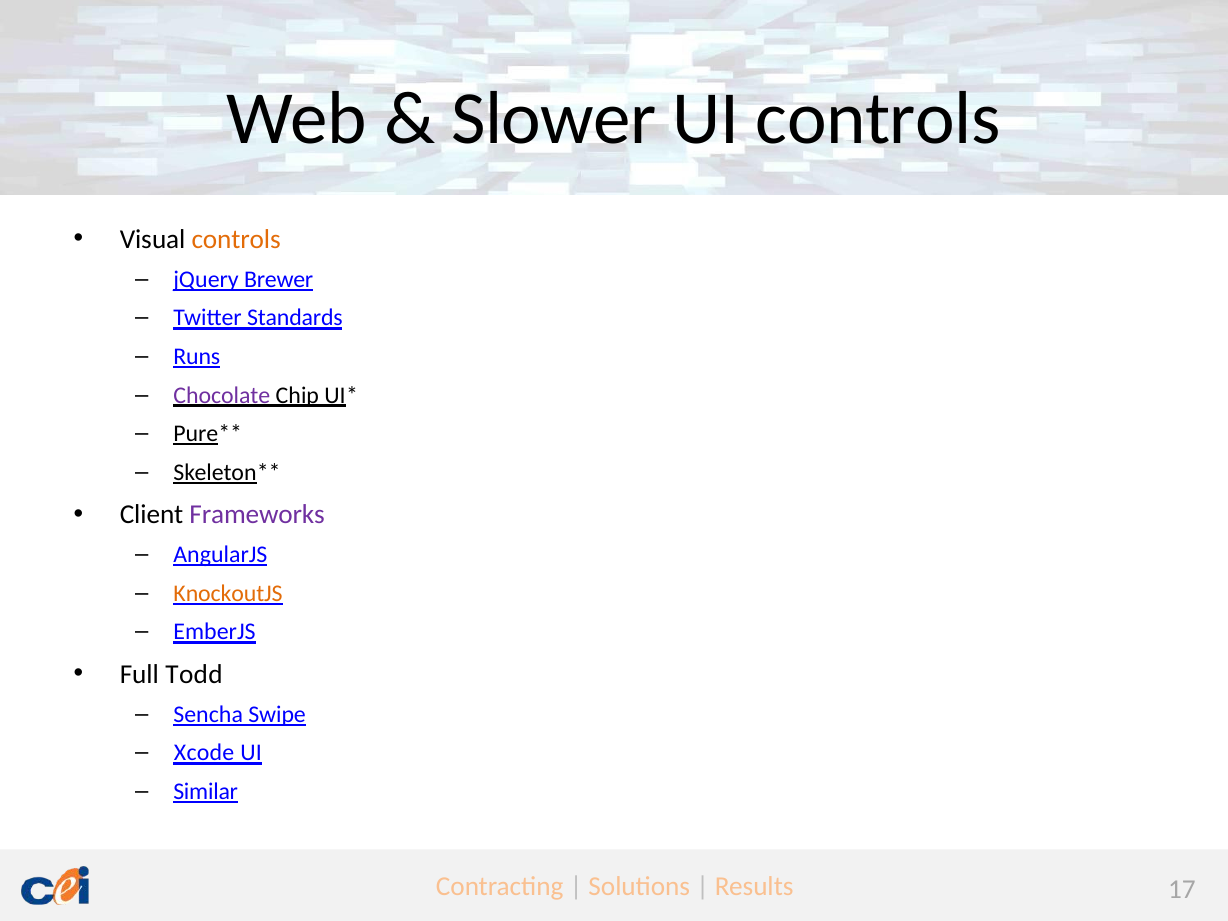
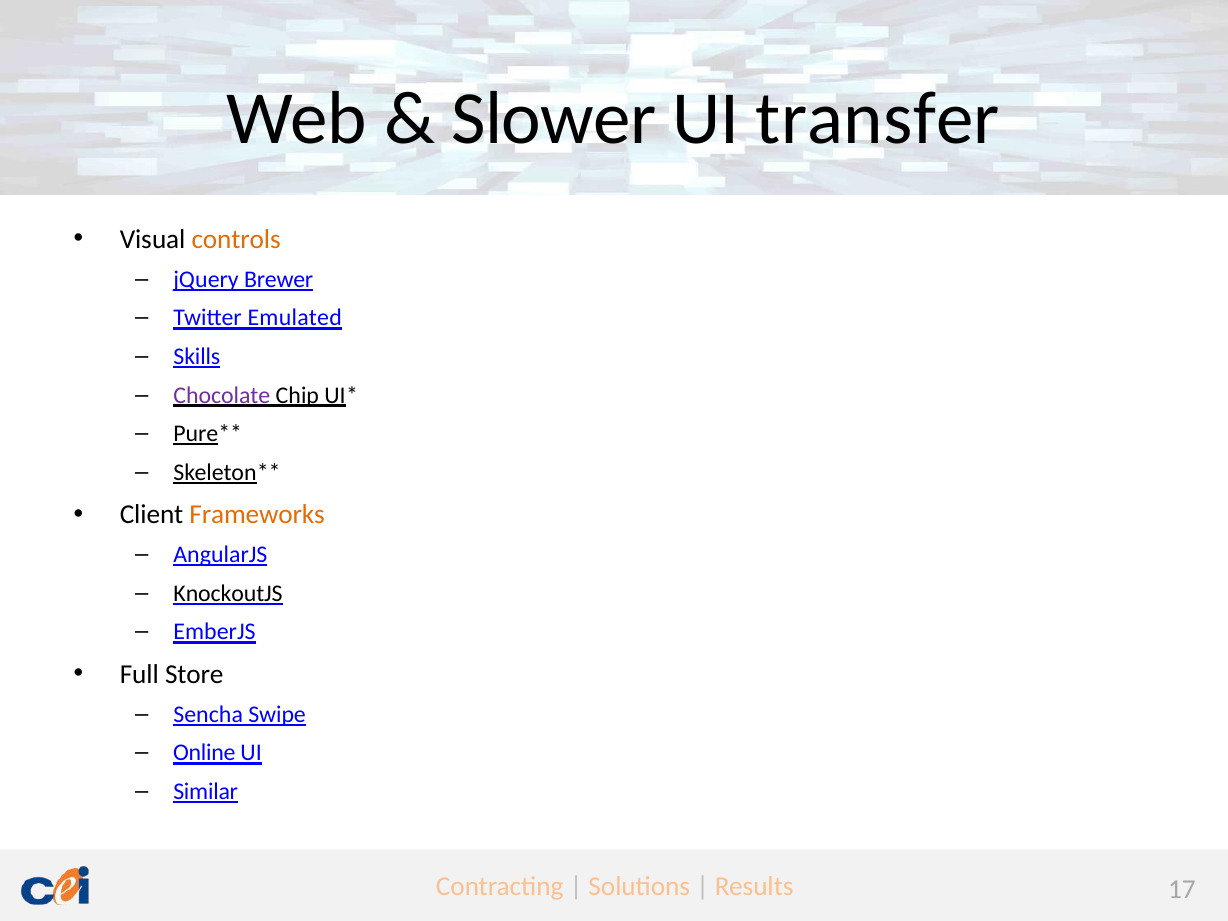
UI controls: controls -> transfer
Standards: Standards -> Emulated
Runs: Runs -> Skills
Frameworks colour: purple -> orange
KnockoutJS colour: orange -> black
Todd: Todd -> Store
Xcode: Xcode -> Online
